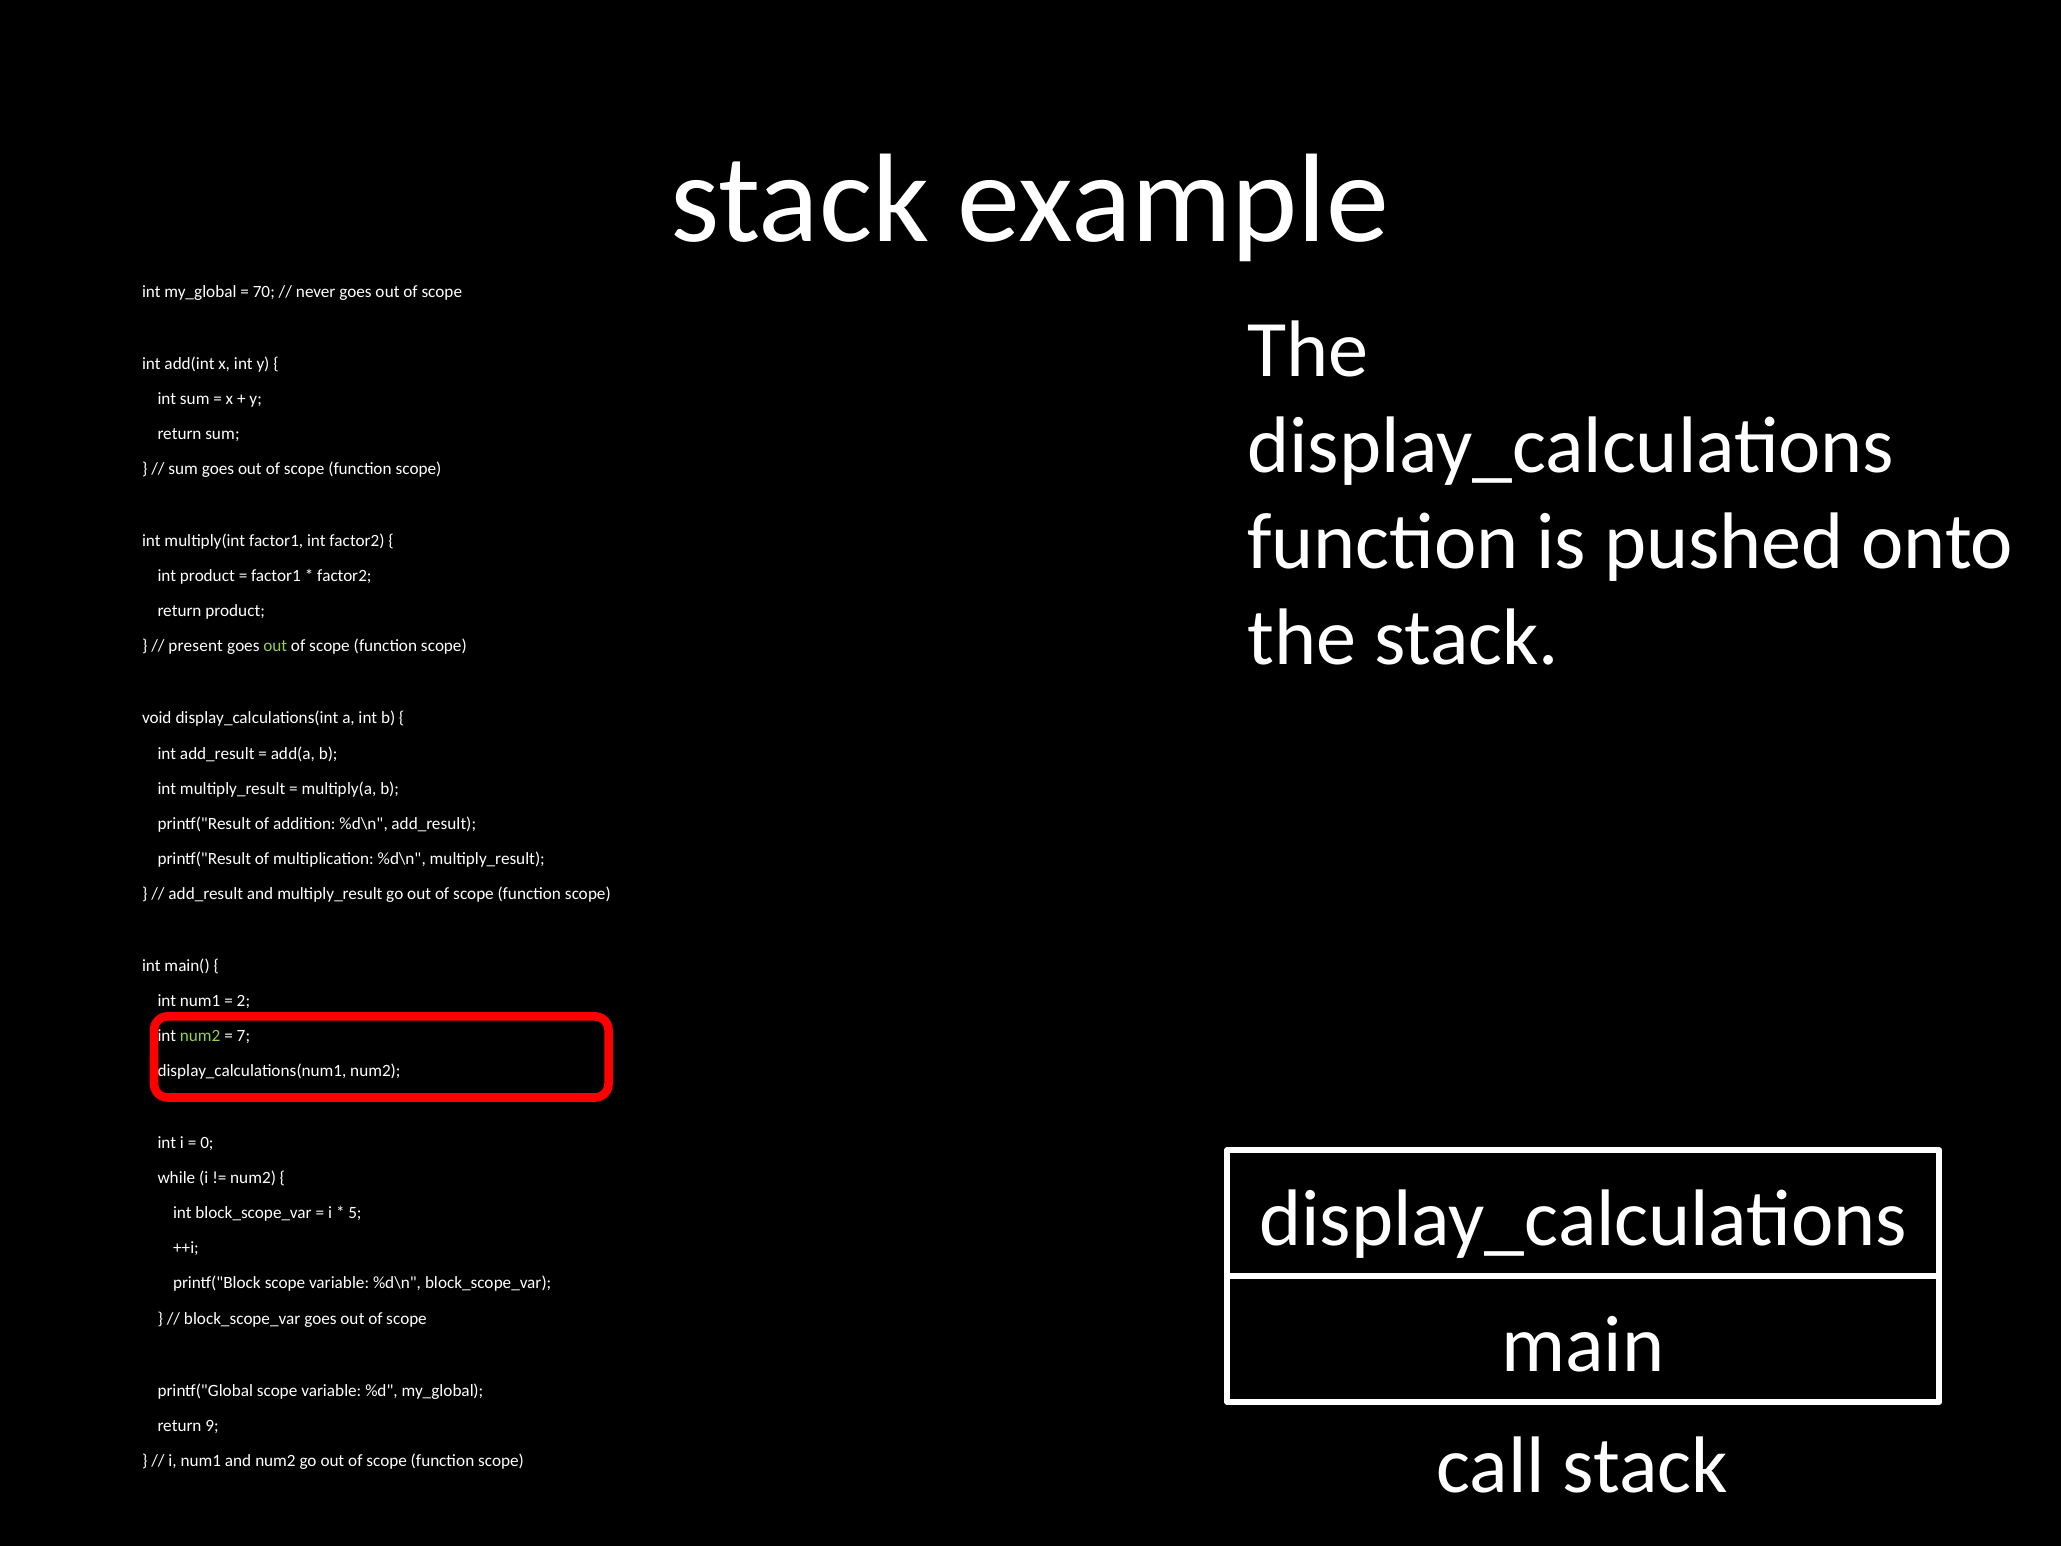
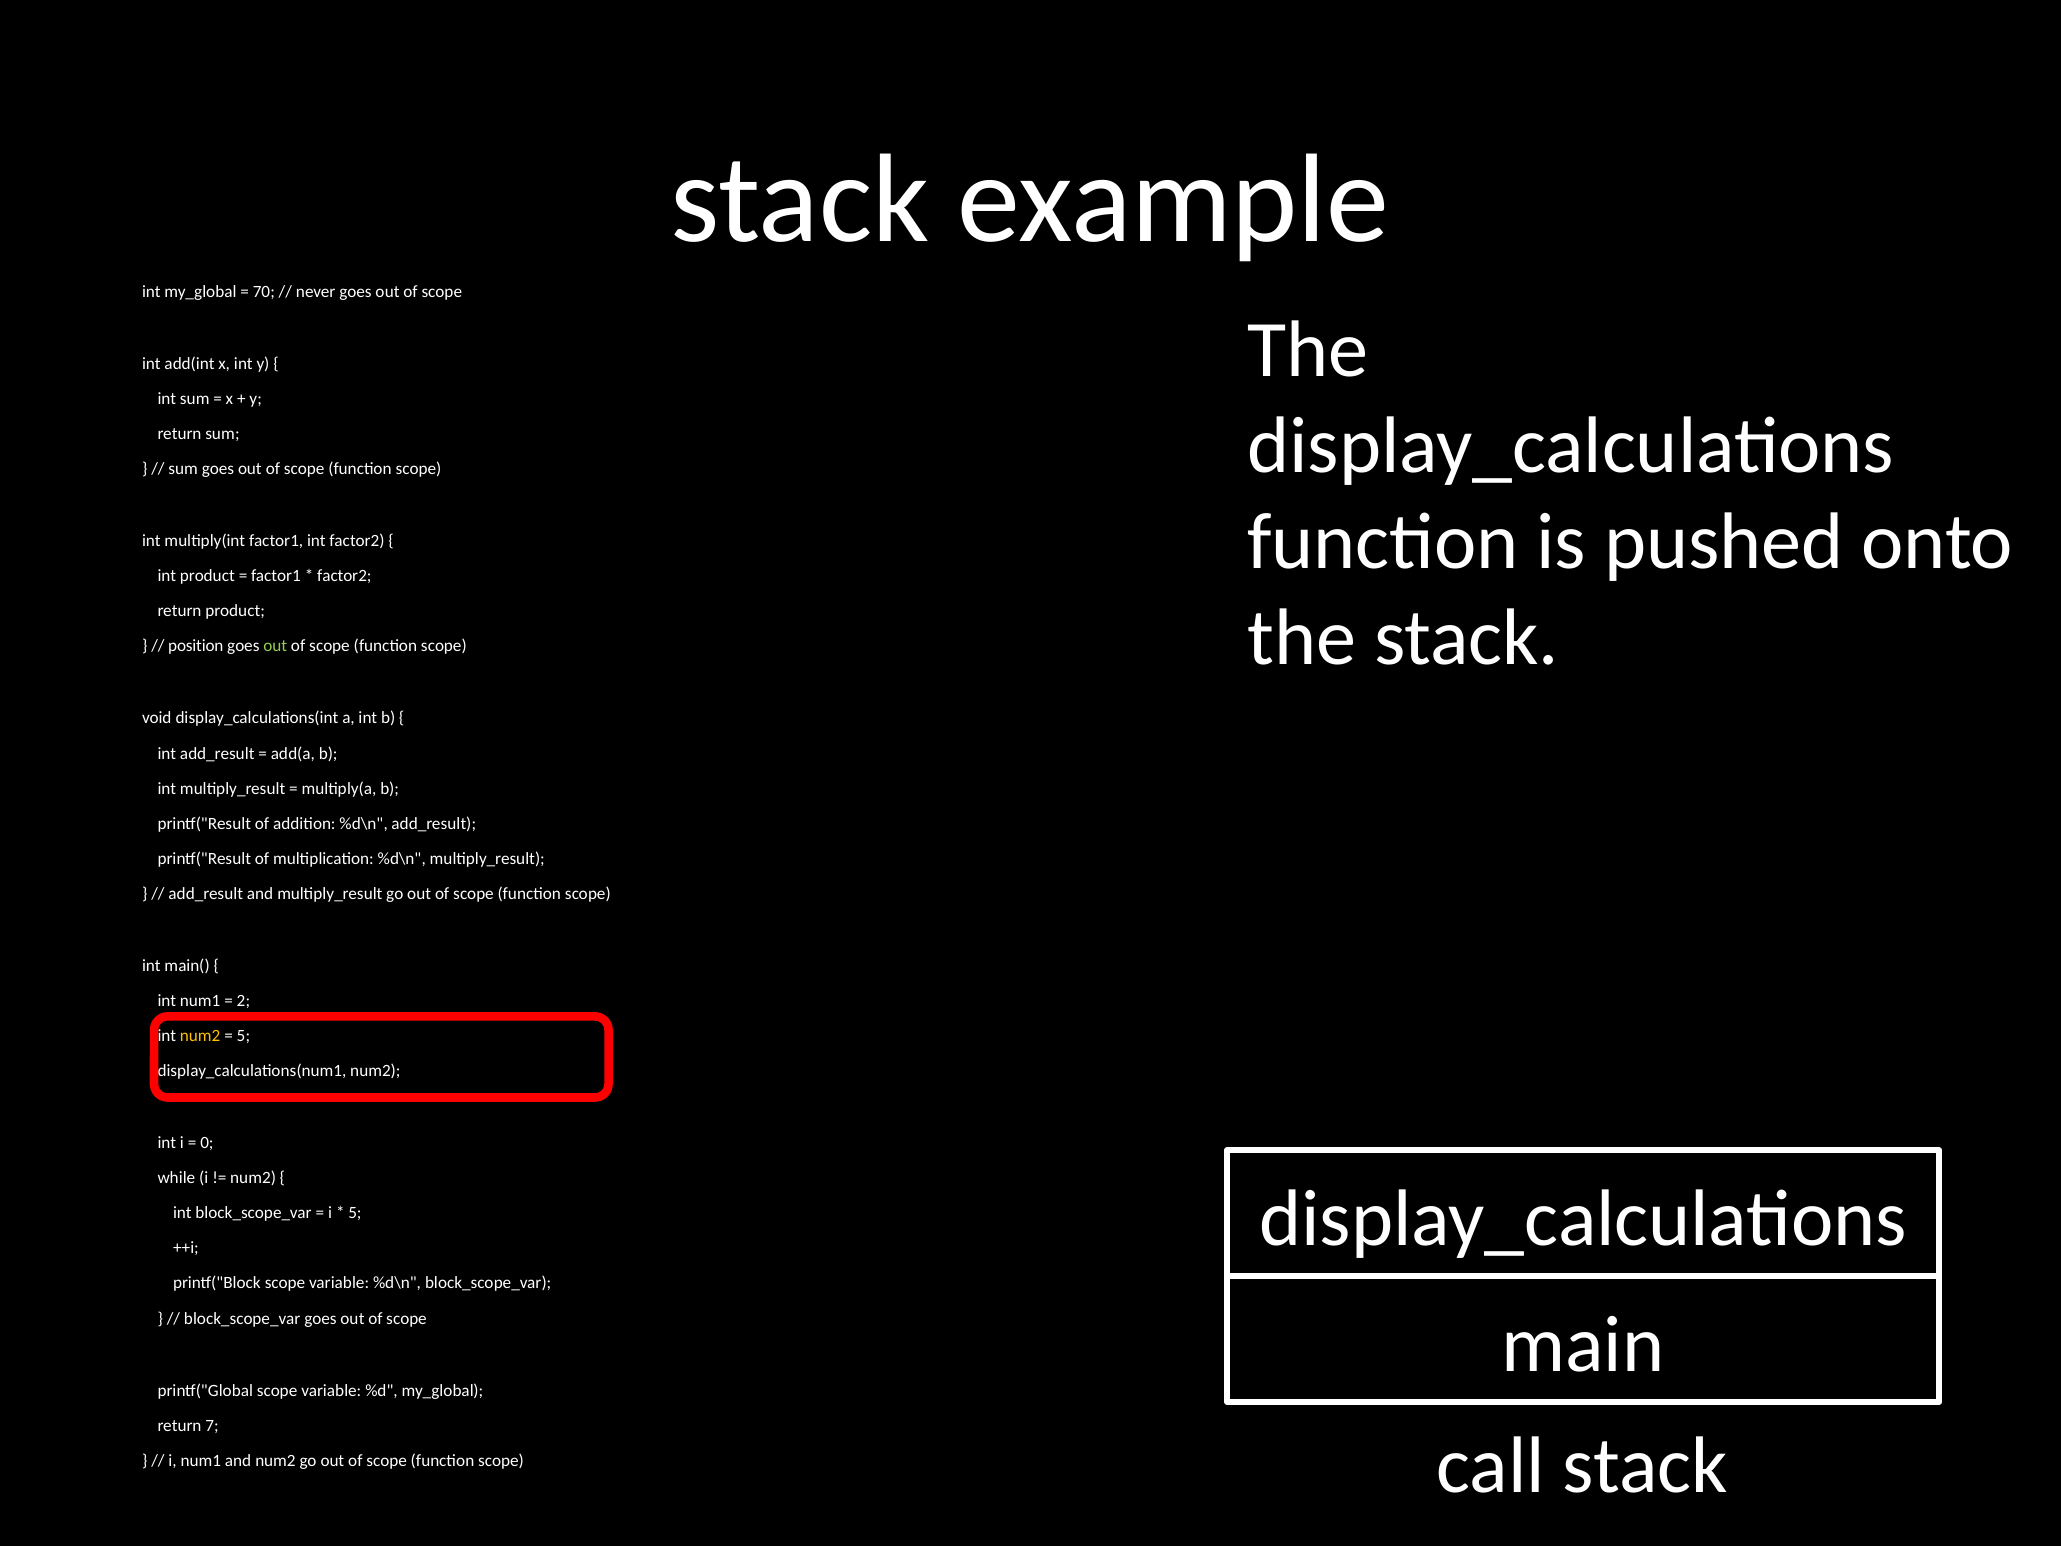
present: present -> position
num2 at (200, 1036) colour: light green -> yellow
7 at (243, 1036): 7 -> 5
9: 9 -> 7
